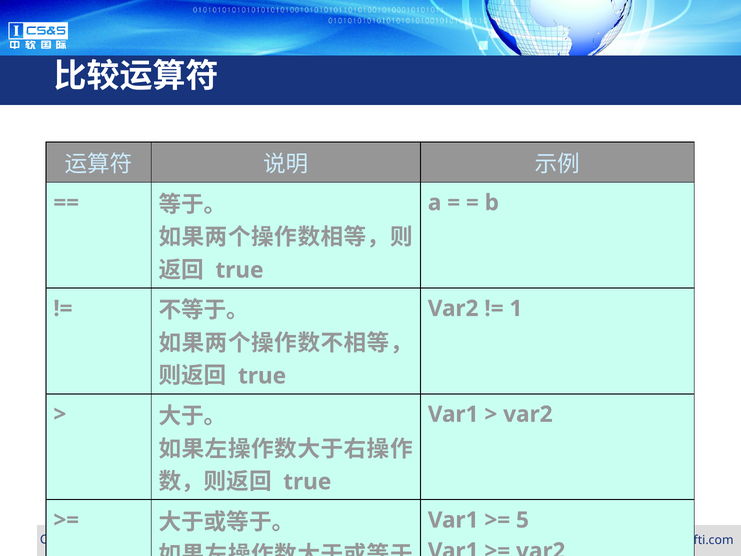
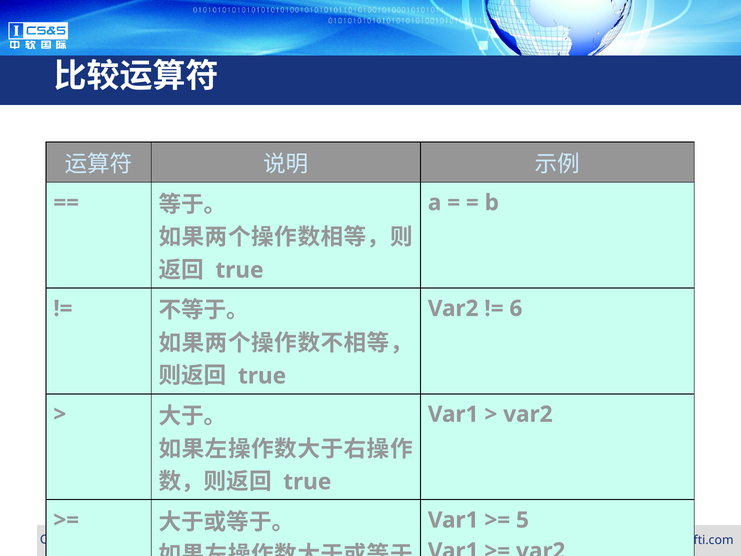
1: 1 -> 6
